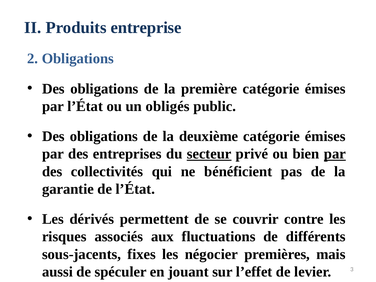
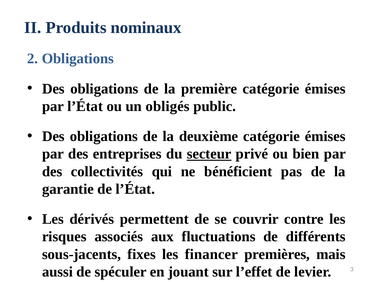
entreprise: entreprise -> nominaux
par at (335, 154) underline: present -> none
négocier: négocier -> financer
